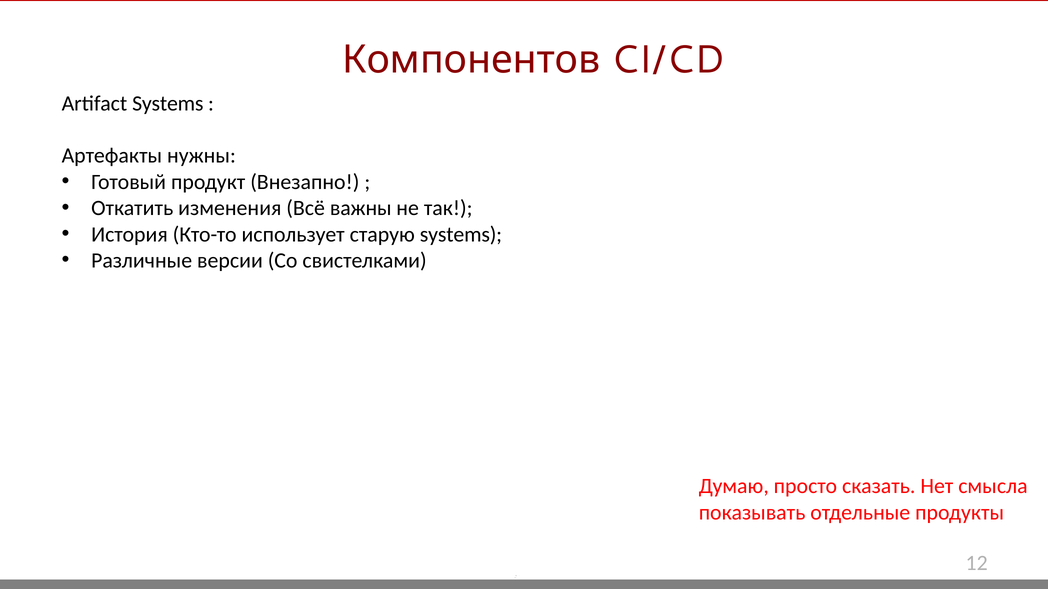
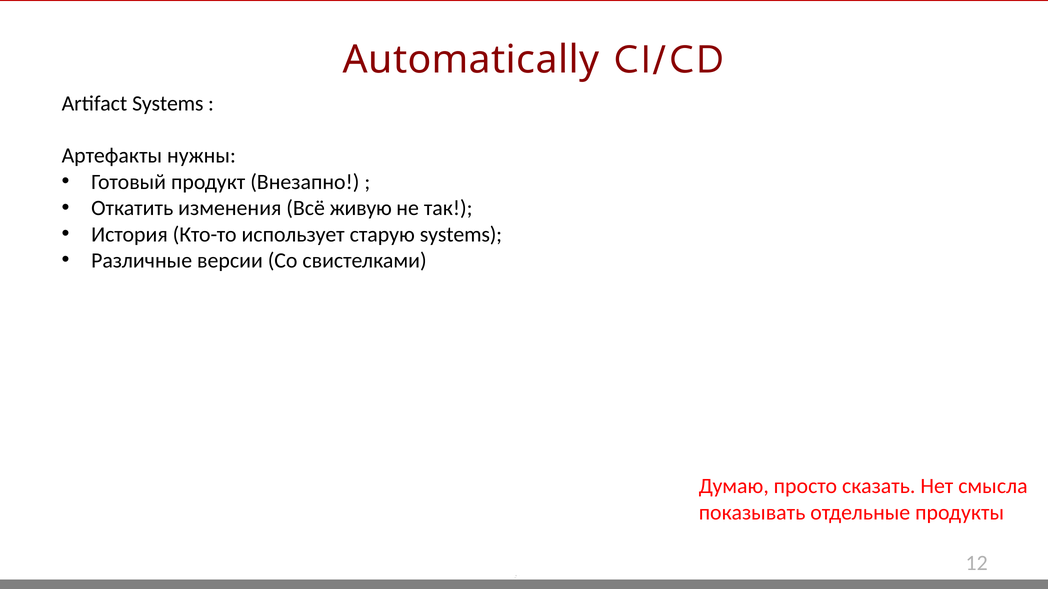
Компонентов: Компонентов -> Automatically
важны: важны -> живую
